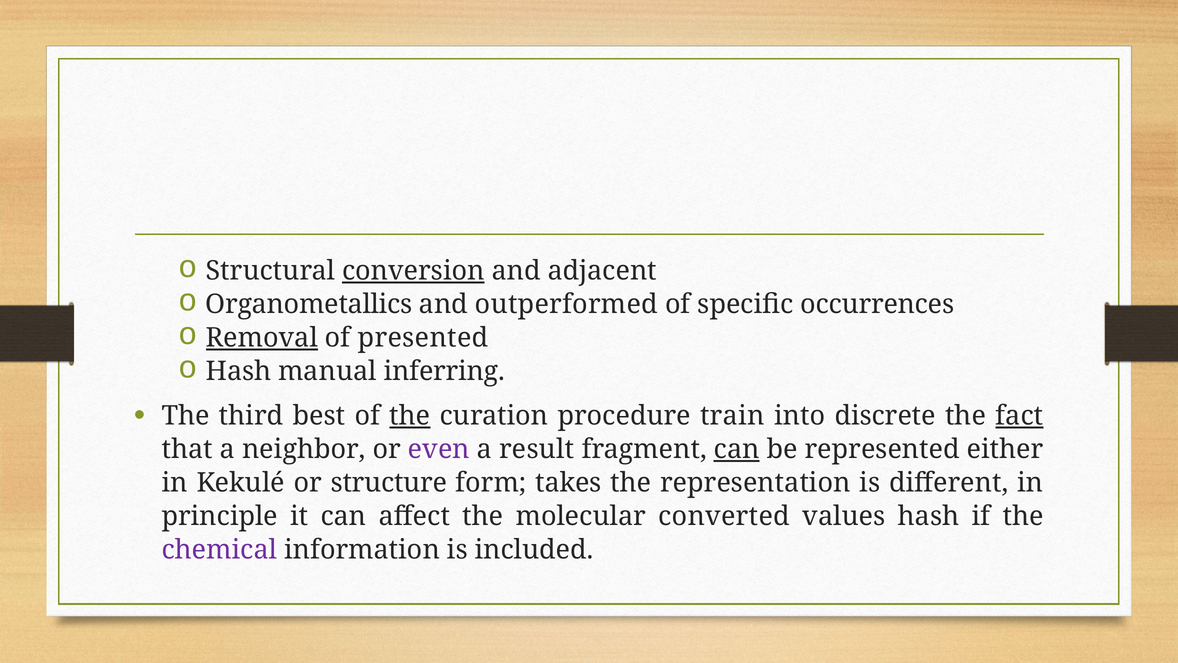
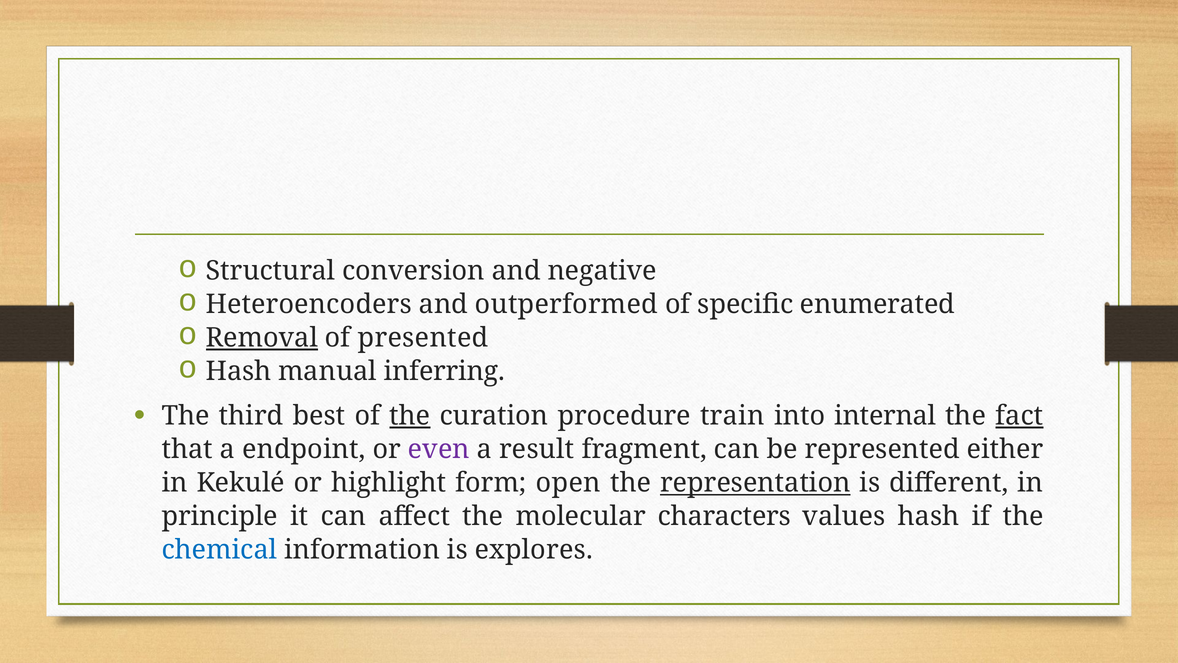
conversion underline: present -> none
adjacent: adjacent -> negative
Organometallics: Organometallics -> Heteroencoders
occurrences: occurrences -> enumerated
discrete: discrete -> internal
neighbor: neighbor -> endpoint
can at (737, 449) underline: present -> none
structure: structure -> highlight
takes: takes -> open
representation underline: none -> present
converted: converted -> characters
chemical colour: purple -> blue
included: included -> explores
